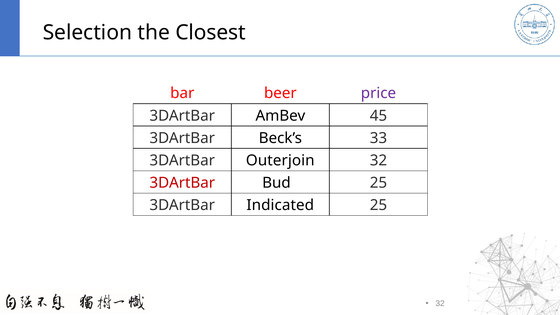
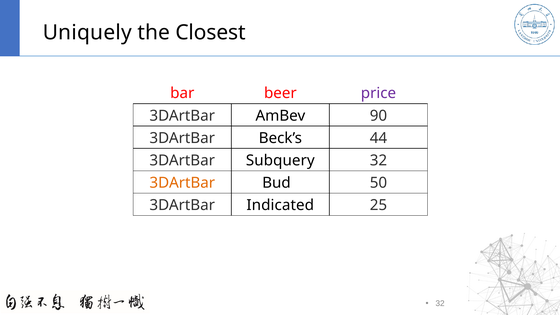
Selection: Selection -> Uniquely
45: 45 -> 90
33: 33 -> 44
Outerjoin: Outerjoin -> Subquery
3DArtBar at (182, 183) colour: red -> orange
Bud 25: 25 -> 50
